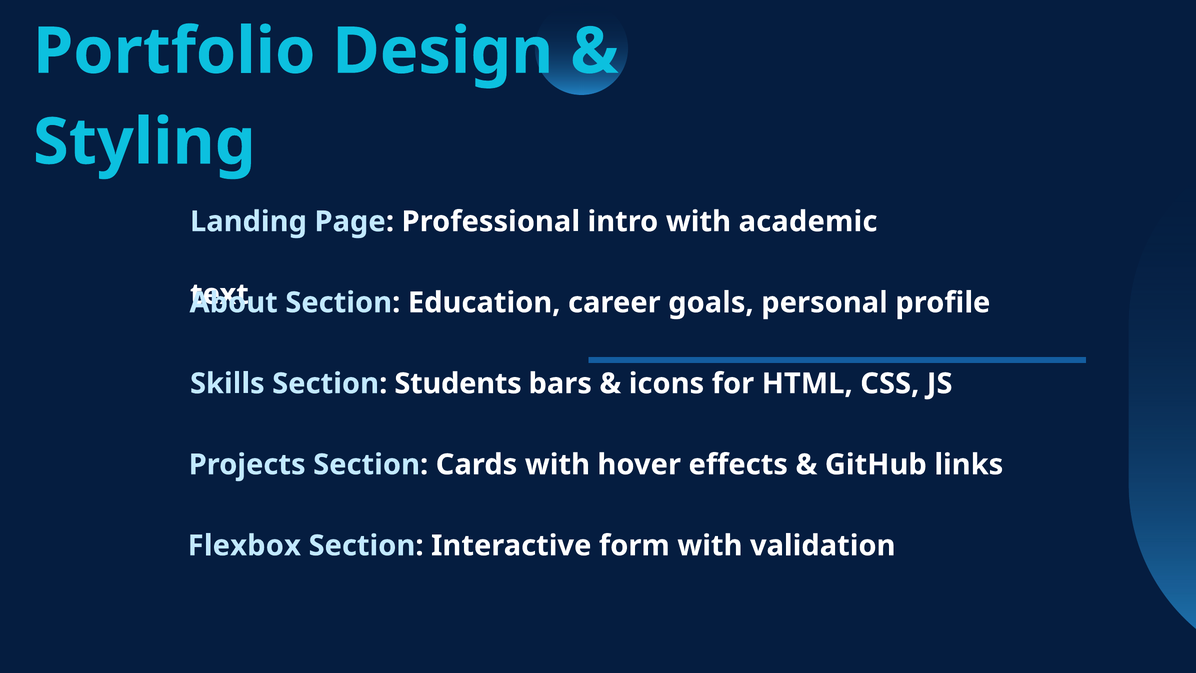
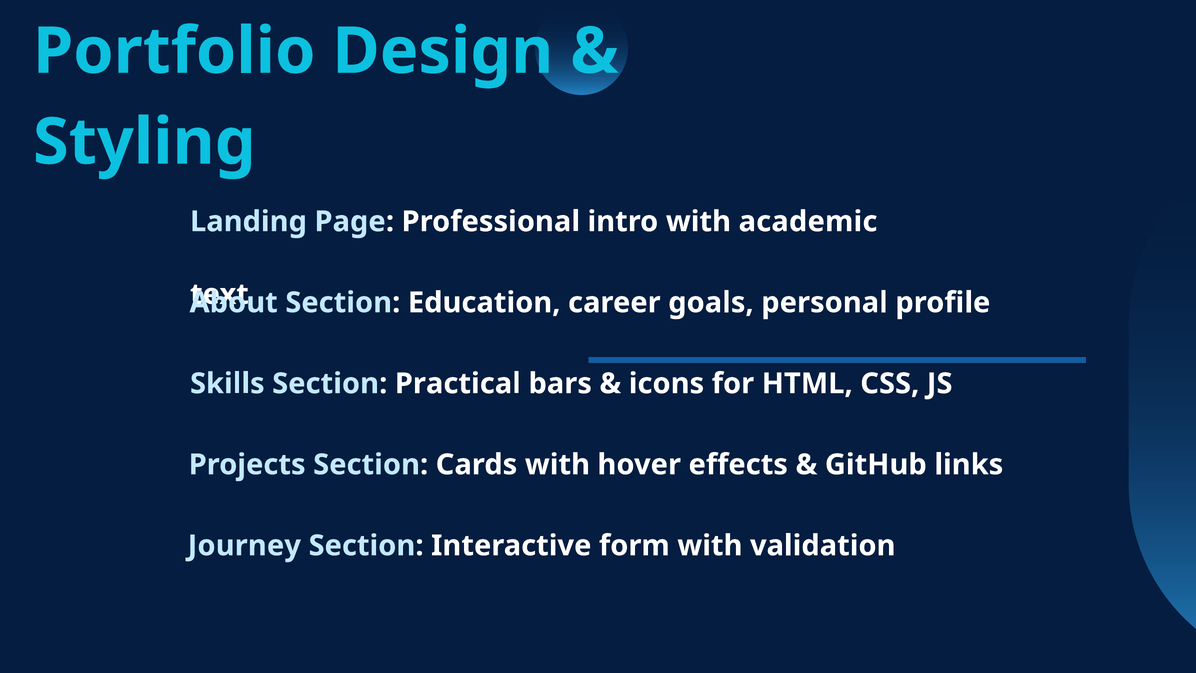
Students: Students -> Practical
Flexbox: Flexbox -> Journey
